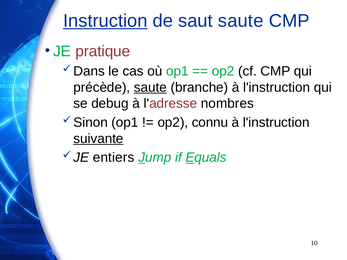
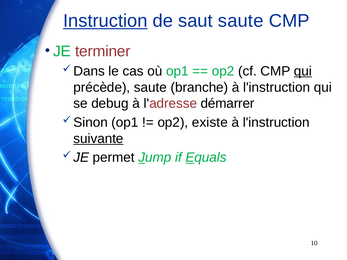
pratique: pratique -> terminer
qui at (303, 71) underline: none -> present
saute at (150, 87) underline: present -> none
nombres: nombres -> démarrer
connu: connu -> existe
entiers: entiers -> permet
